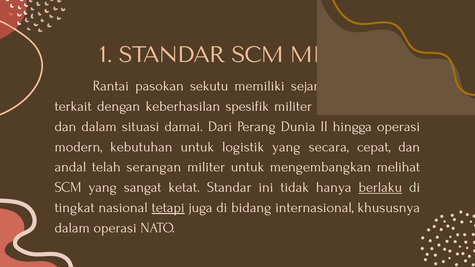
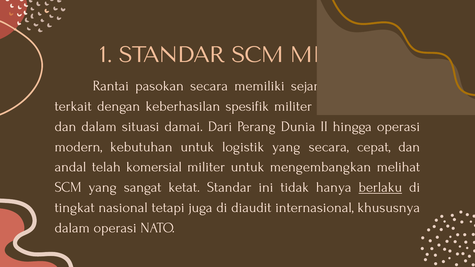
pasokan sekutu: sekutu -> secara
serangan: serangan -> komersial
tetapi underline: present -> none
bidang: bidang -> diaudit
